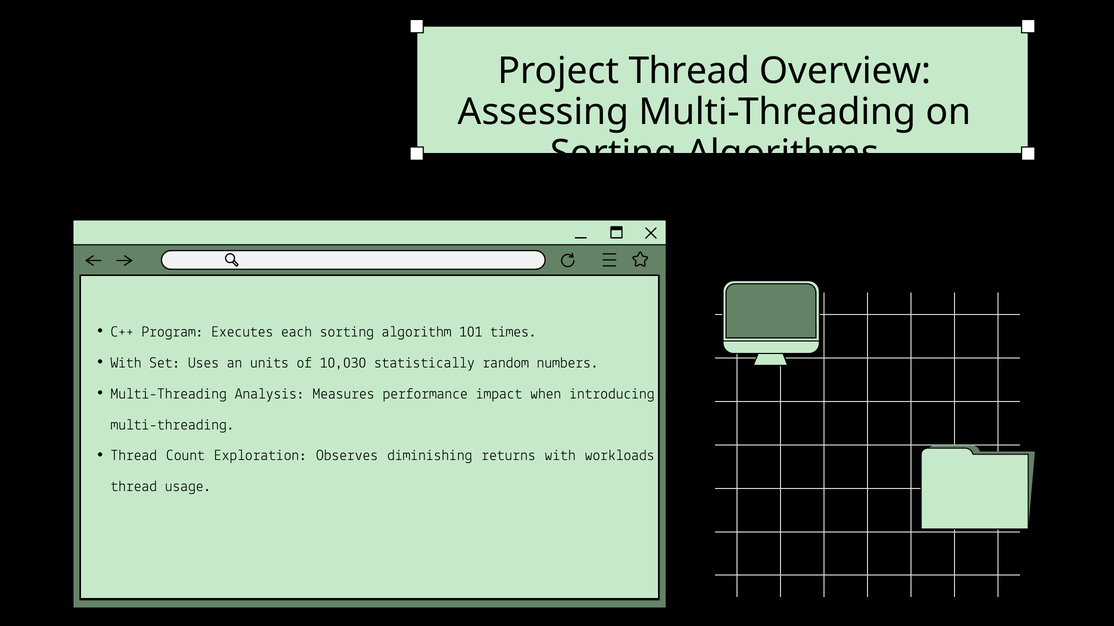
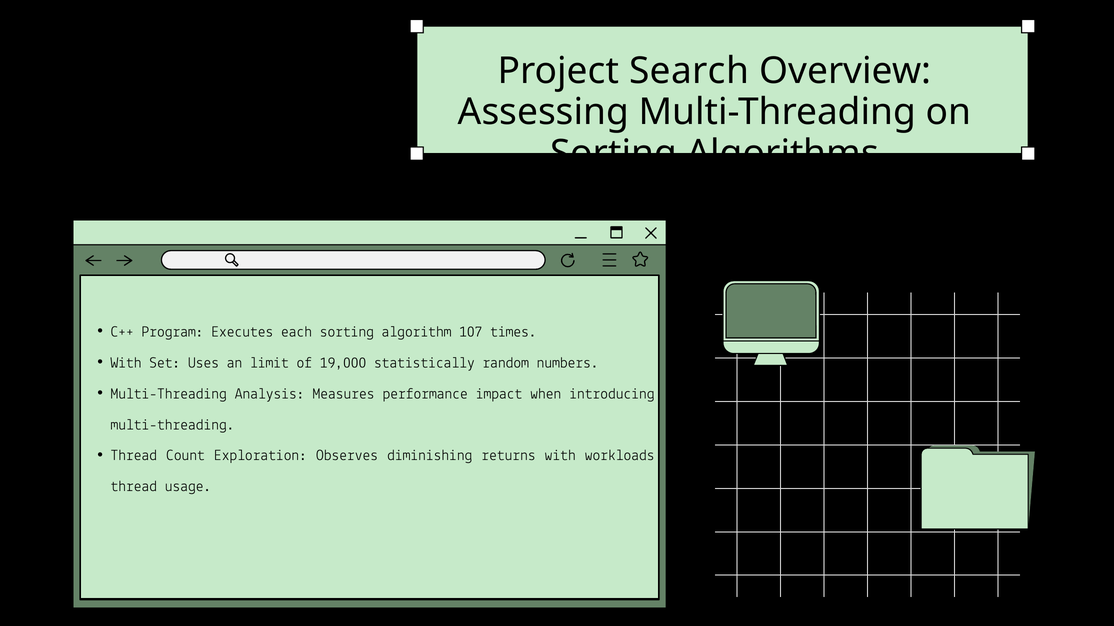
Project Thread: Thread -> Search
101: 101 -> 107
units: units -> limit
10,030: 10,030 -> 19,000
